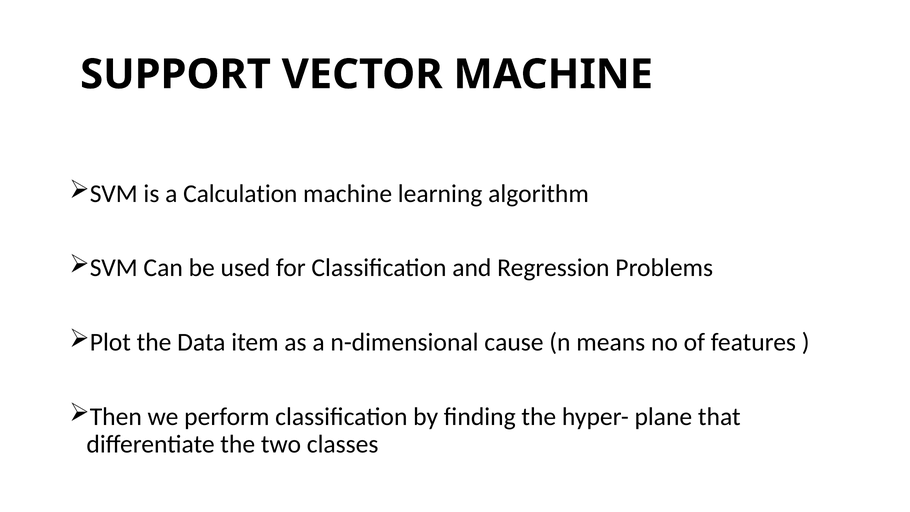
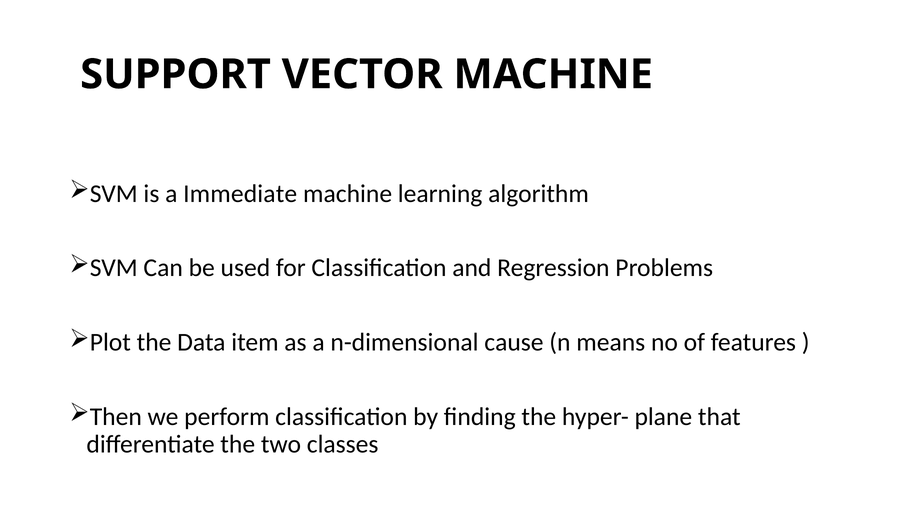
Calculation: Calculation -> Immediate
